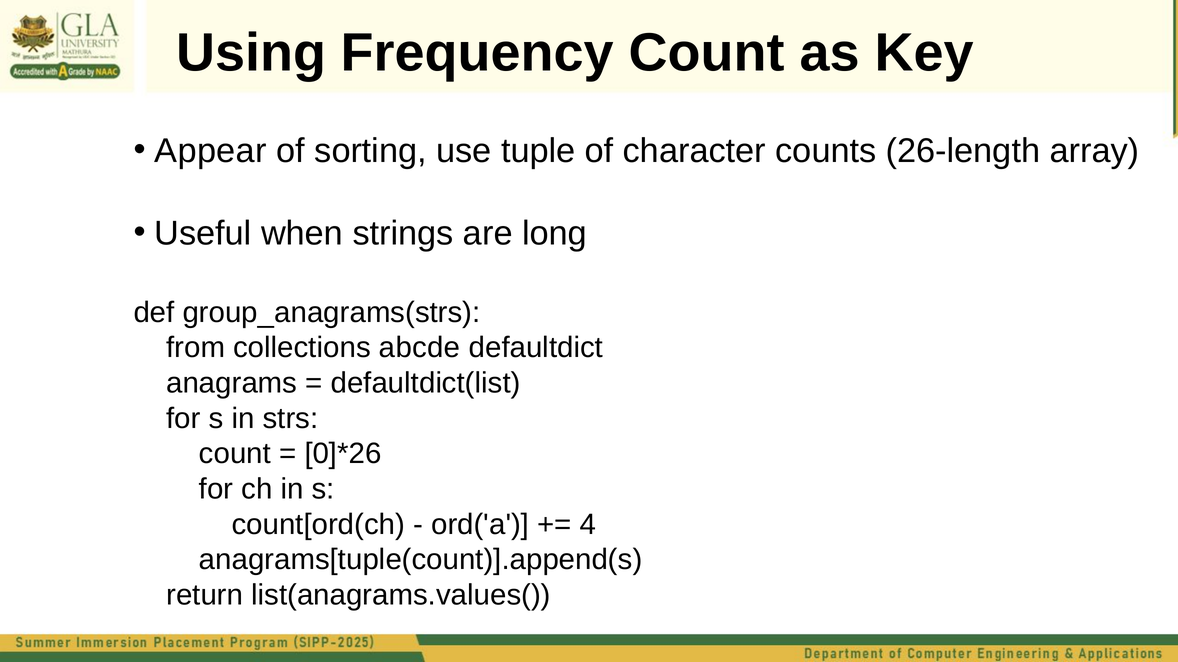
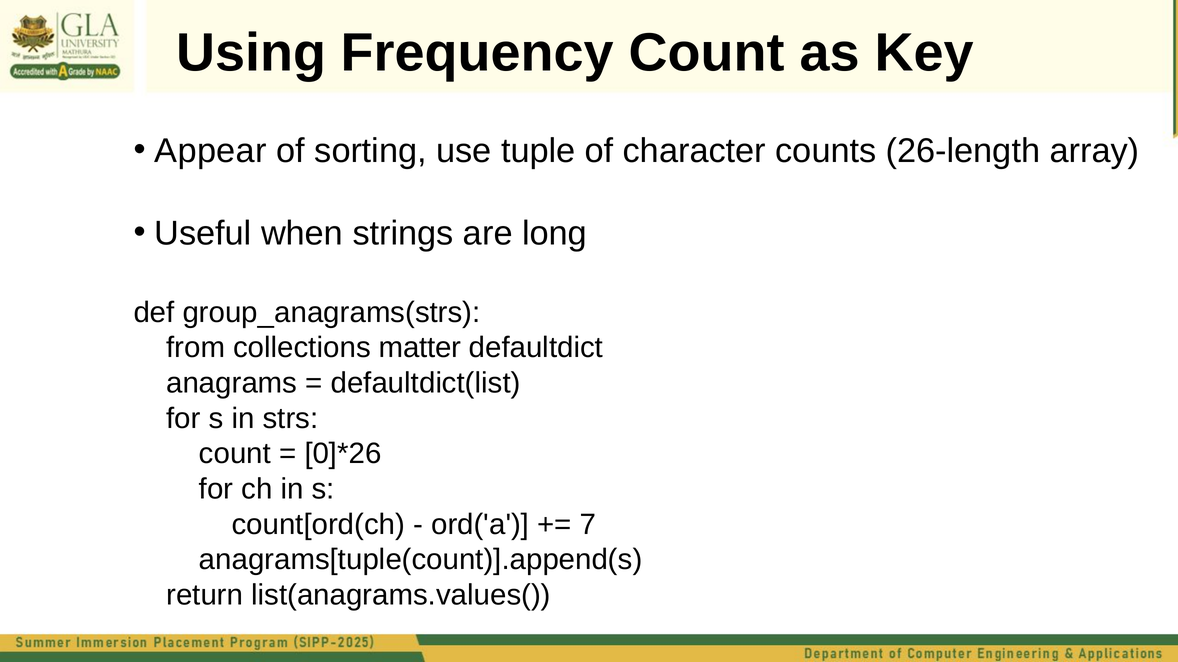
abcde: abcde -> matter
4: 4 -> 7
